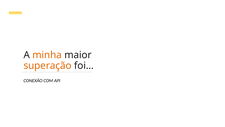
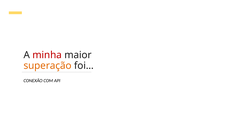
minha colour: orange -> red
